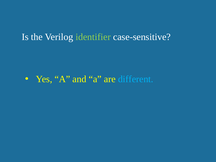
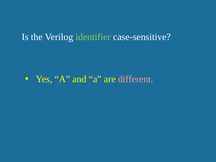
different colour: light blue -> pink
